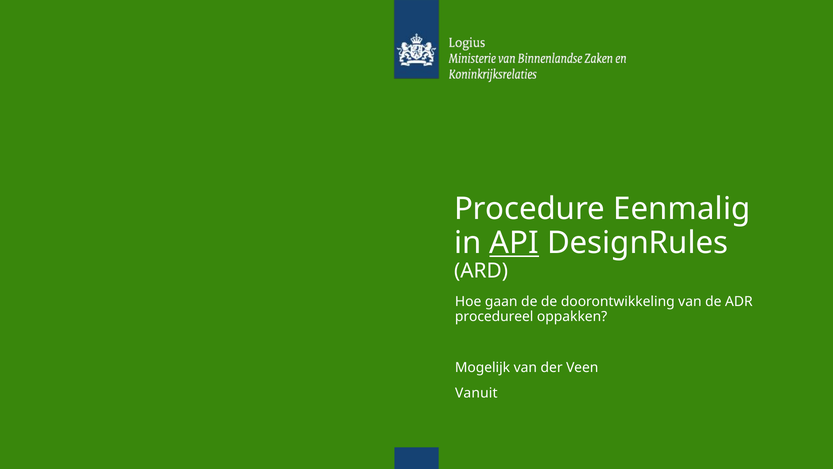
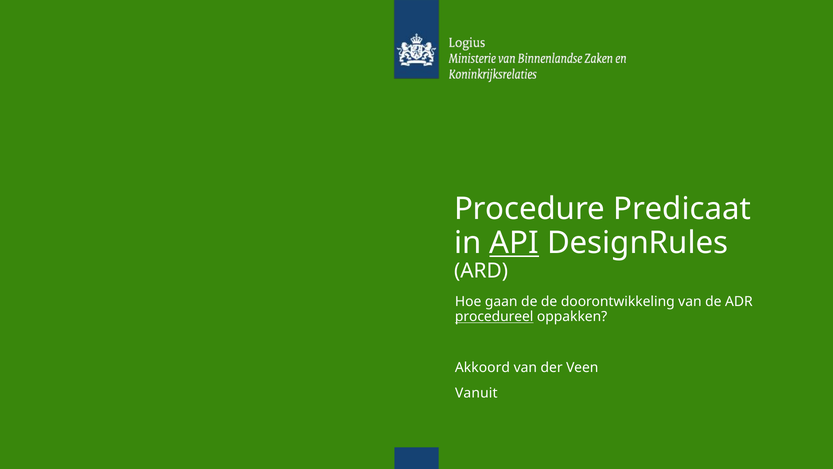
Eenmalig: Eenmalig -> Predicaat
procedureel underline: none -> present
Mogelijk: Mogelijk -> Akkoord
